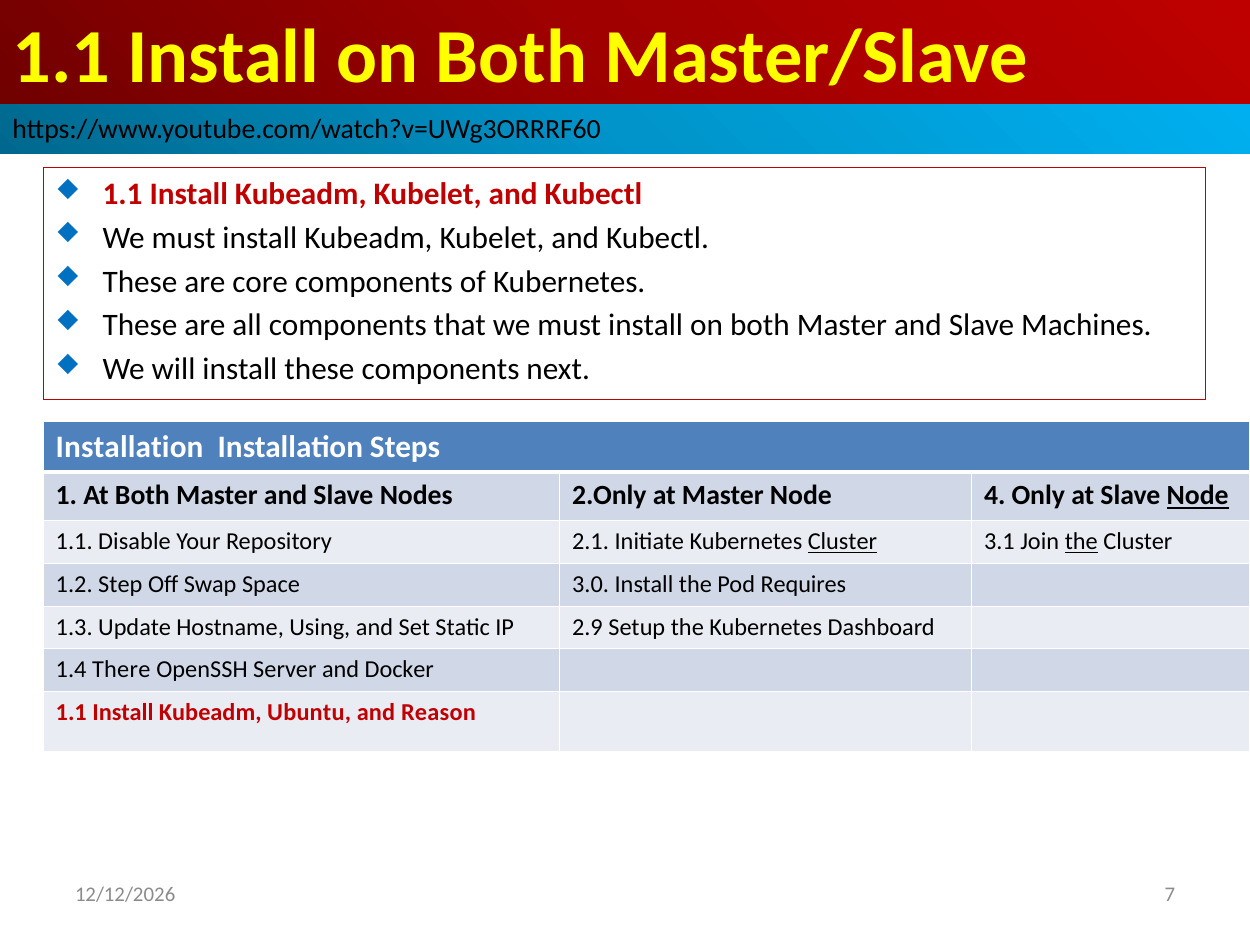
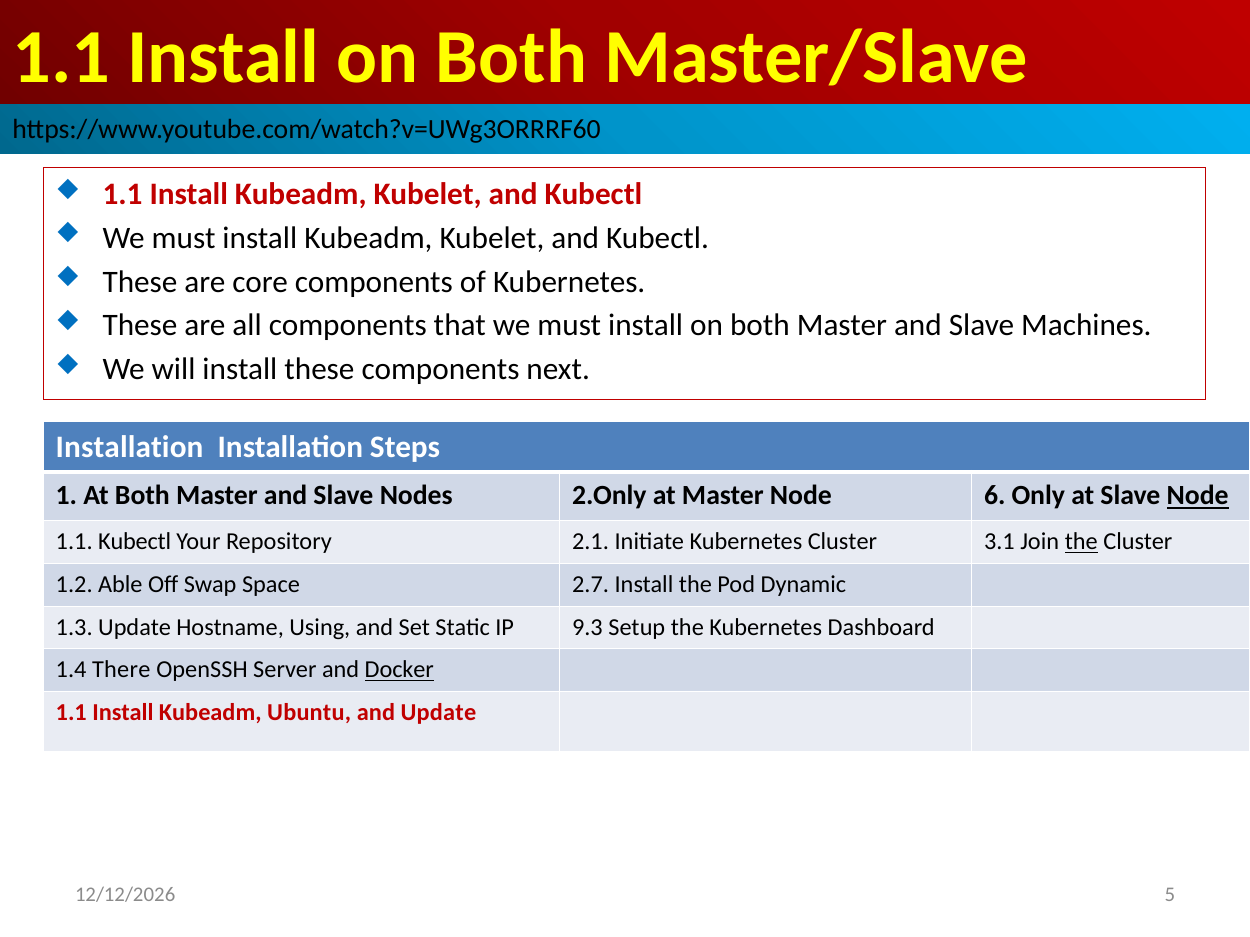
4: 4 -> 6
1.1 Disable: Disable -> Kubectl
Cluster at (842, 542) underline: present -> none
Step: Step -> Able
3.0: 3.0 -> 2.7
Requires: Requires -> Dynamic
2.9: 2.9 -> 9.3
Docker underline: none -> present
and Reason: Reason -> Update
7: 7 -> 5
